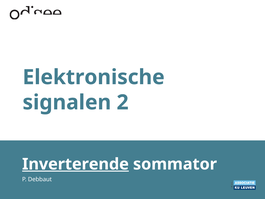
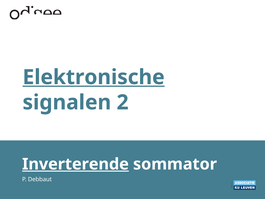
Elektronische underline: none -> present
